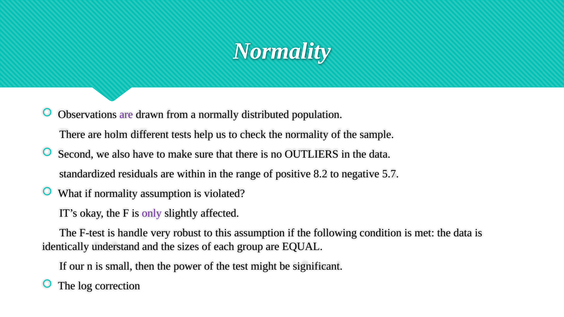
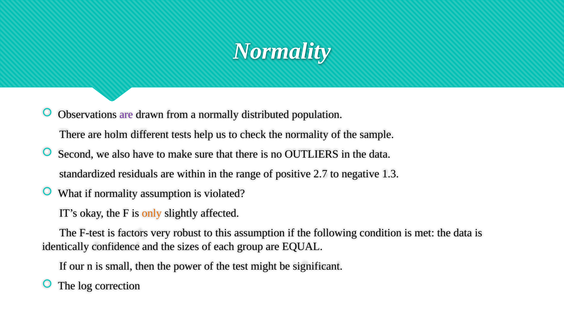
8.2: 8.2 -> 2.7
5.7: 5.7 -> 1.3
only colour: purple -> orange
handle: handle -> factors
understand: understand -> confidence
